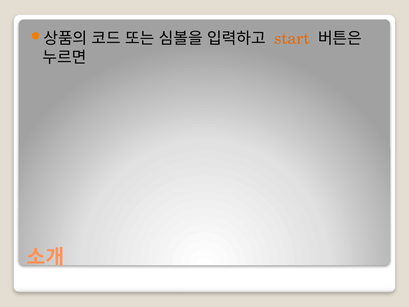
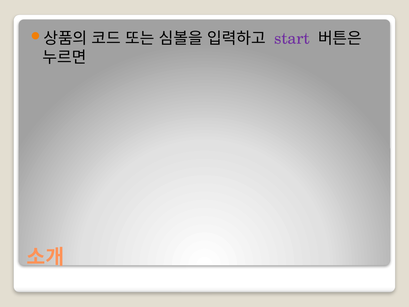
start colour: orange -> purple
